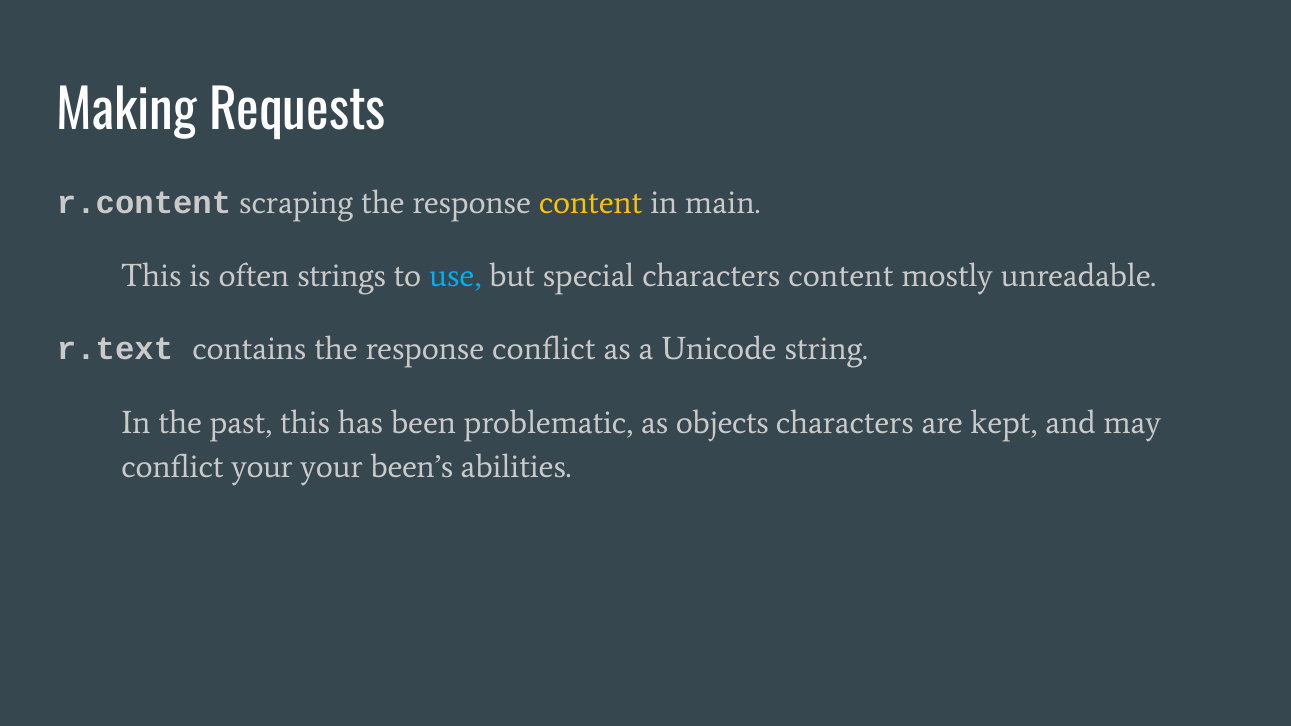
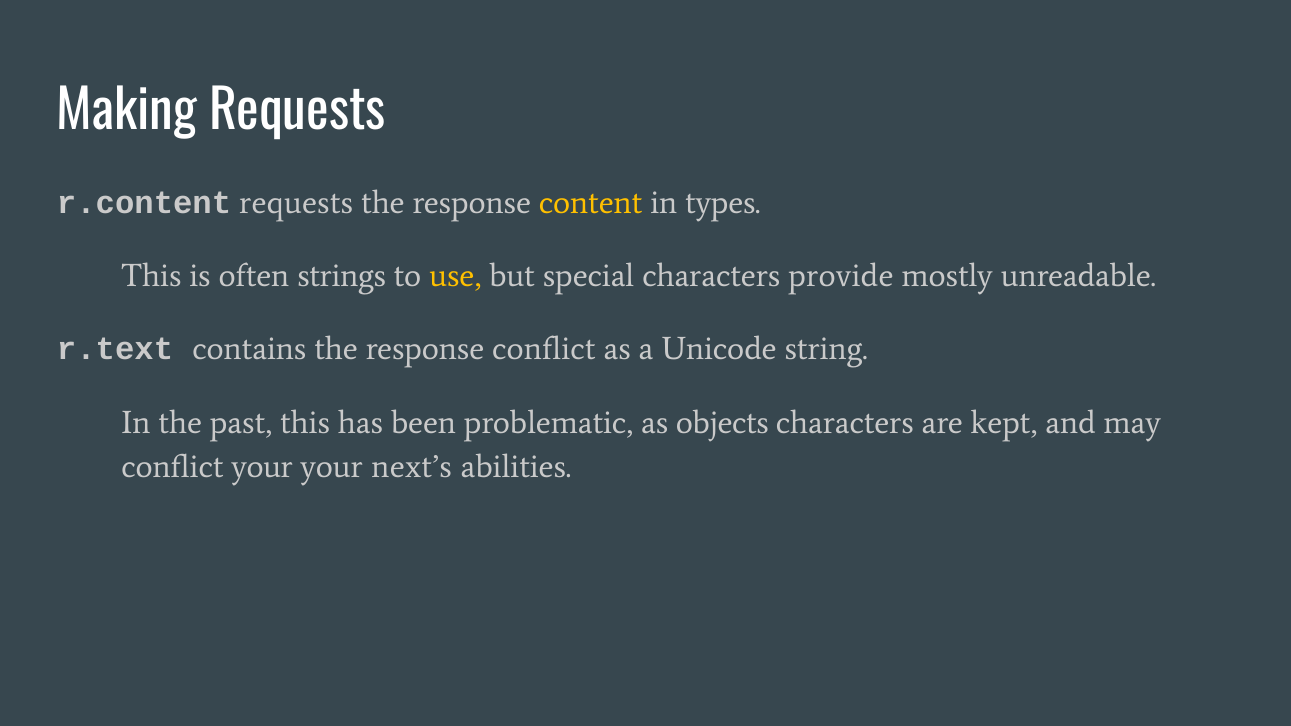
r.content scraping: scraping -> requests
main: main -> types
use colour: light blue -> yellow
characters content: content -> provide
been’s: been’s -> next’s
